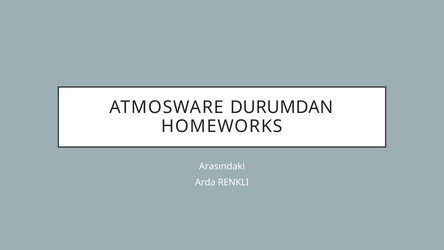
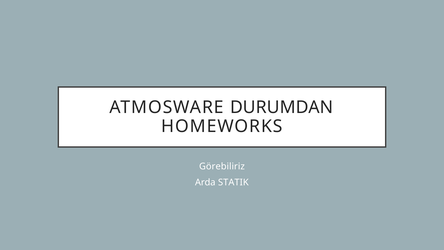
Arasındaki: Arasındaki -> Görebiliriz
RENKLI: RENKLI -> STATIK
